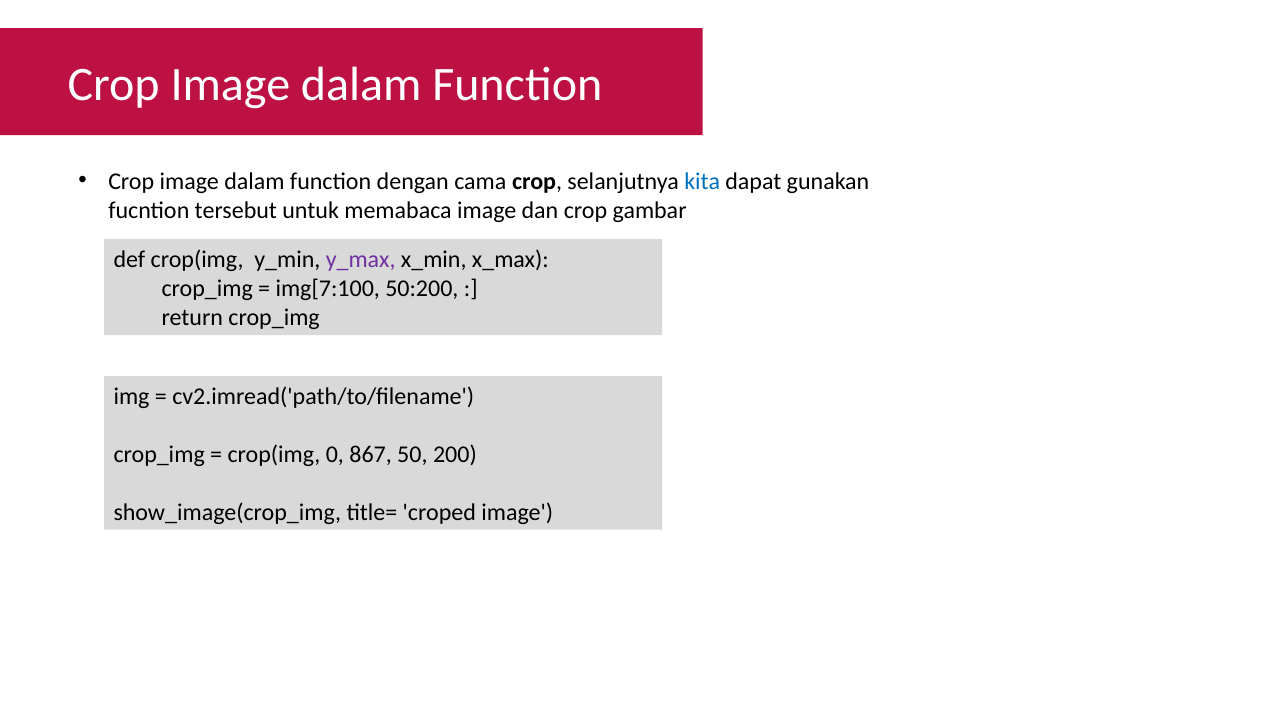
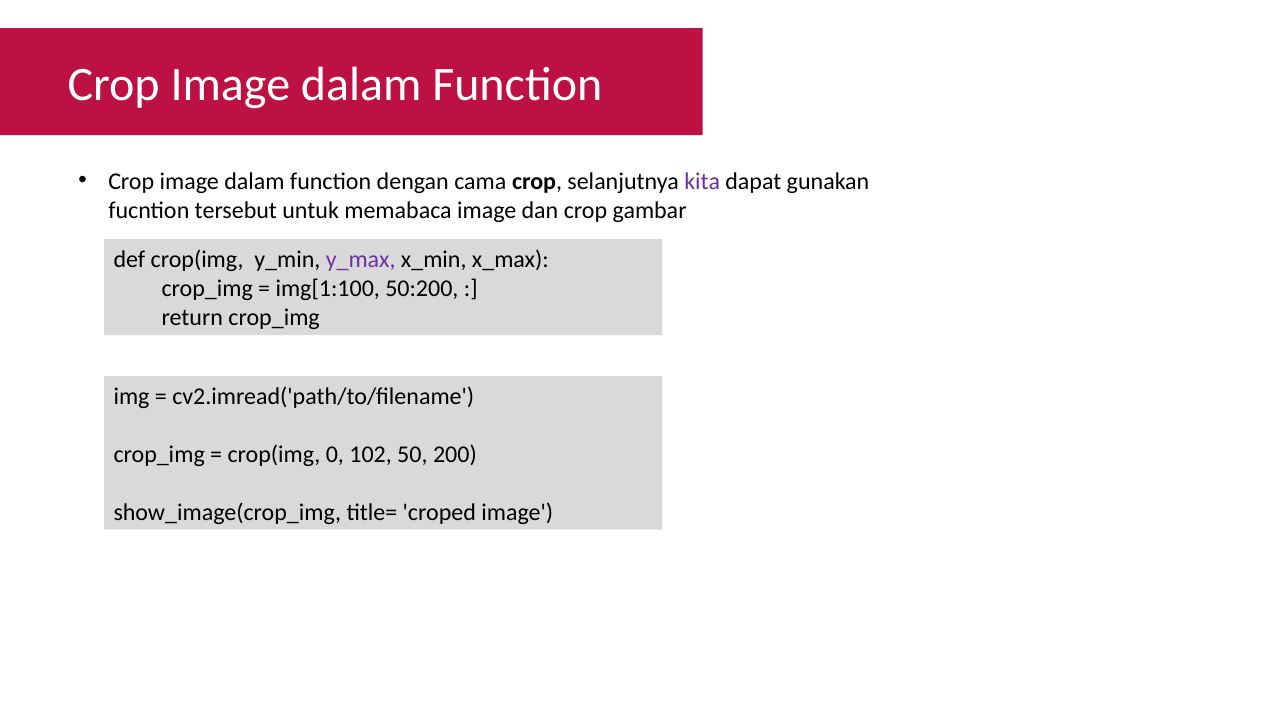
kita colour: blue -> purple
img[7:100: img[7:100 -> img[1:100
867: 867 -> 102
